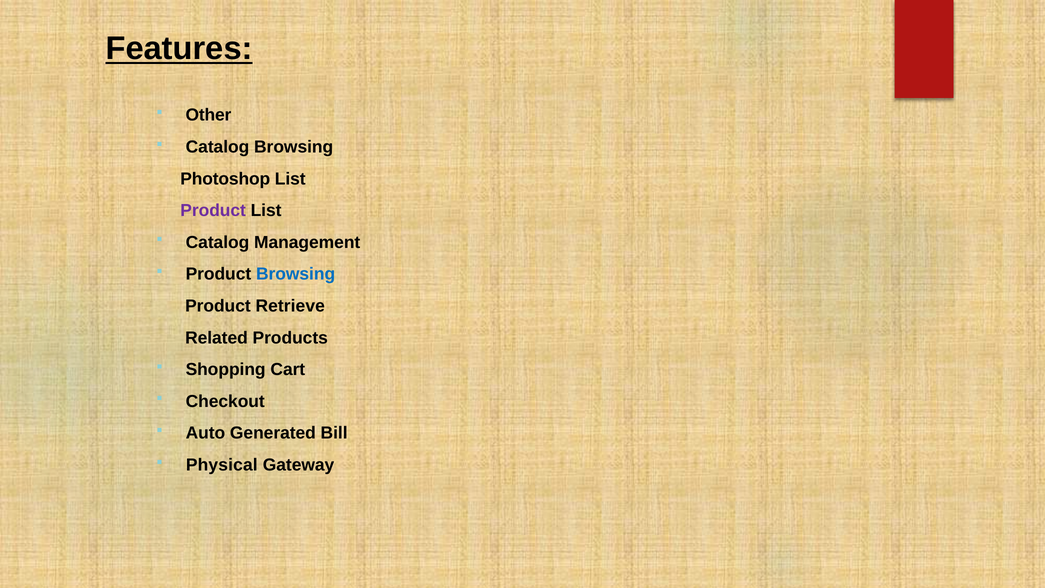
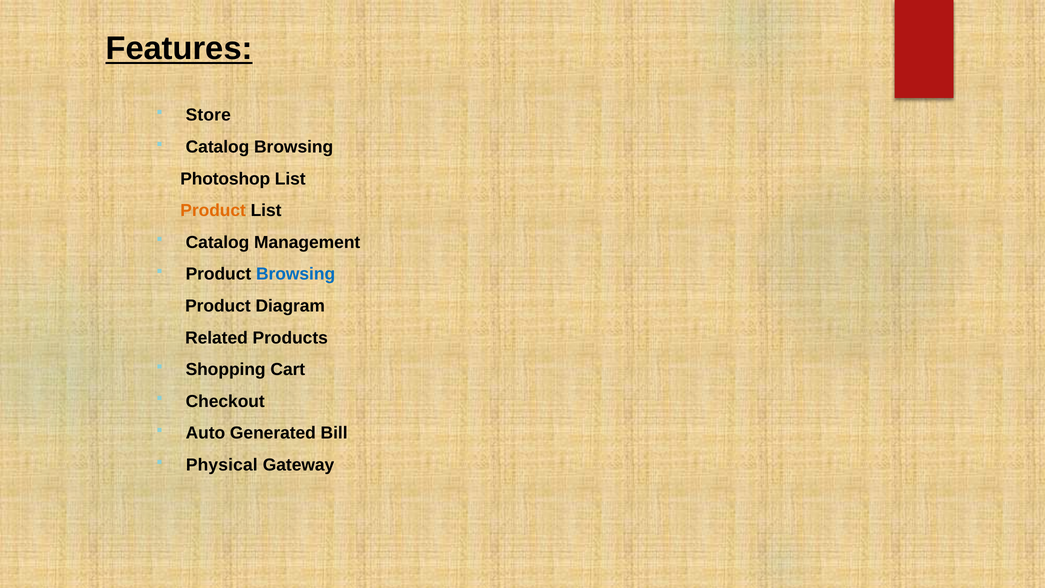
Other: Other -> Store
Product at (213, 211) colour: purple -> orange
Retrieve: Retrieve -> Diagram
